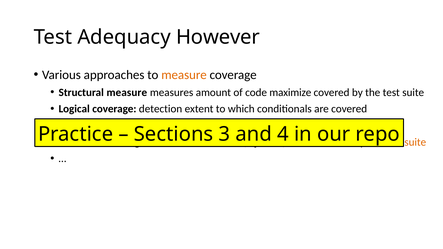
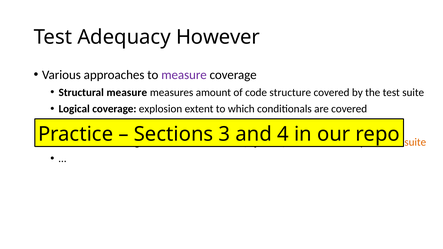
measure at (184, 75) colour: orange -> purple
maximize: maximize -> structure
detection: detection -> explosion
